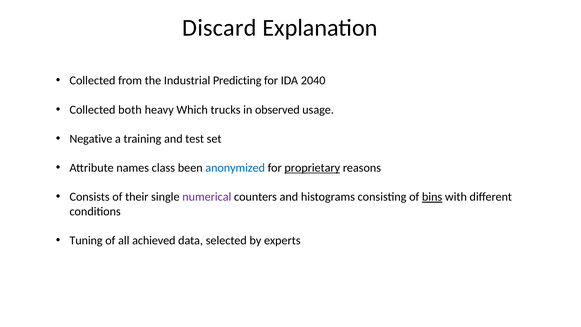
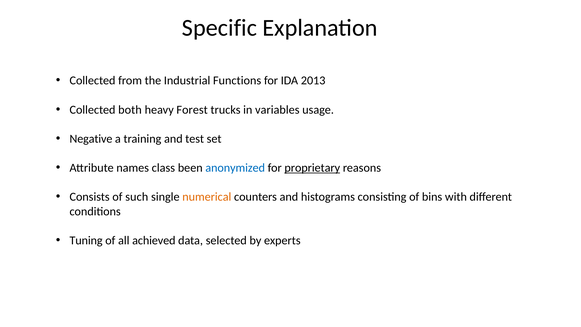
Discard: Discard -> Specific
Predicting: Predicting -> Functions
2040: 2040 -> 2013
Which: Which -> Forest
observed: observed -> variables
their: their -> such
numerical colour: purple -> orange
bins underline: present -> none
